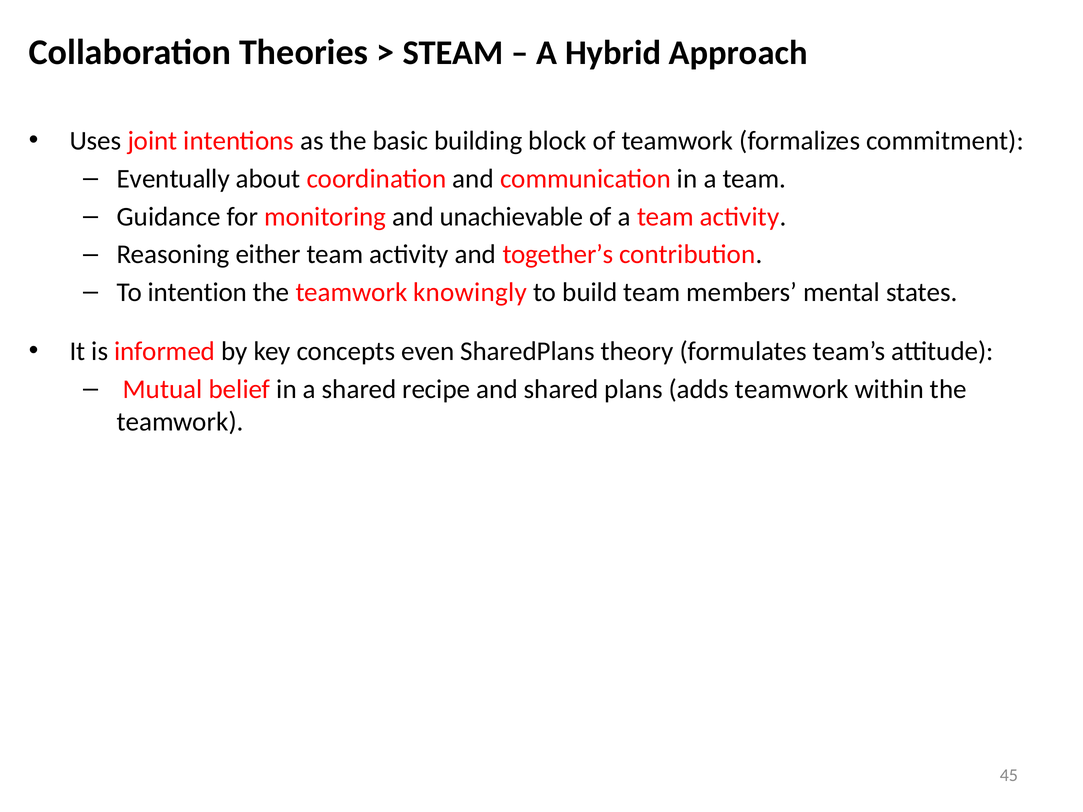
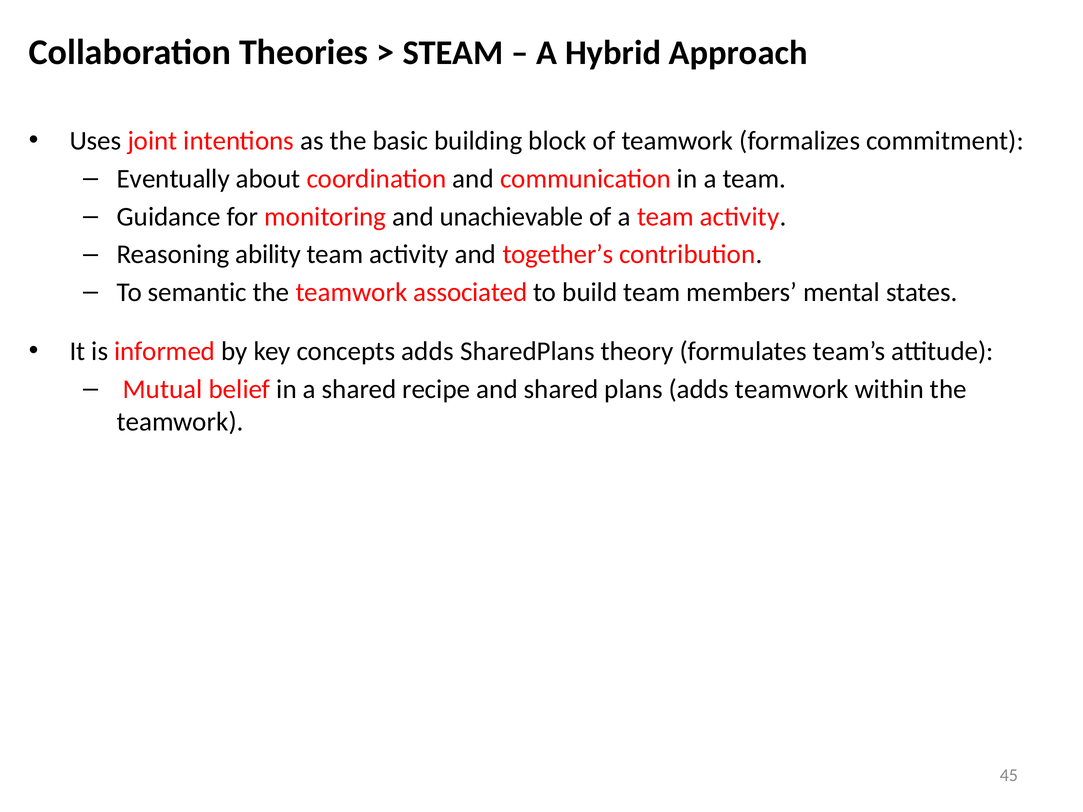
either: either -> ability
intention: intention -> semantic
knowingly: knowingly -> associated
concepts even: even -> adds
